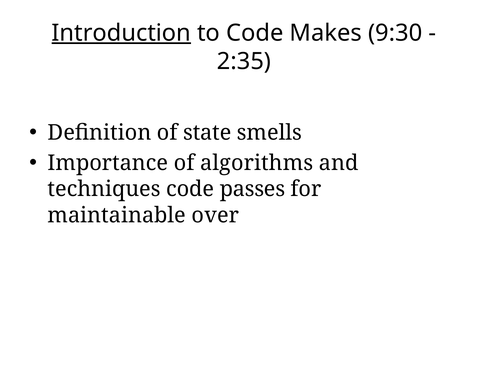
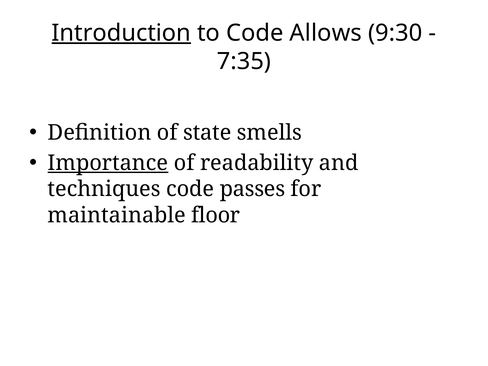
Makes: Makes -> Allows
2:35: 2:35 -> 7:35
Importance underline: none -> present
algorithms: algorithms -> readability
over: over -> floor
